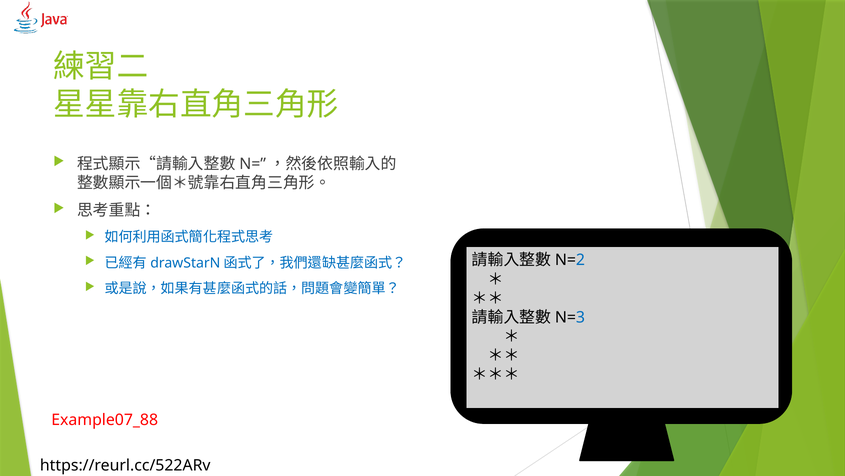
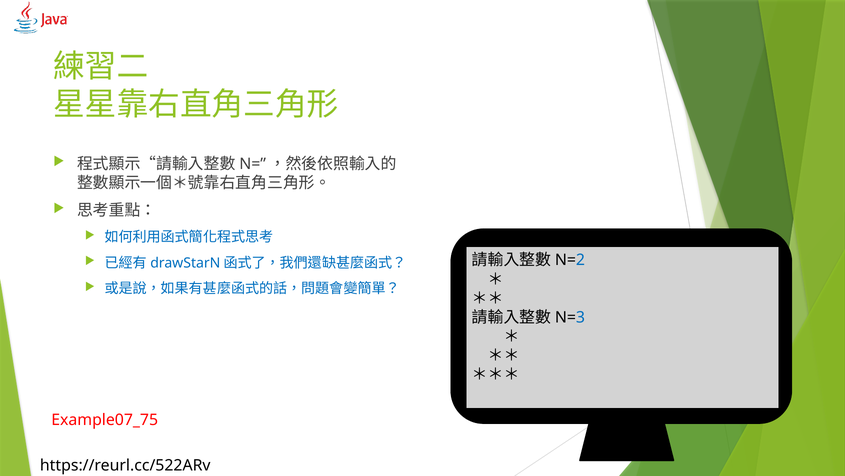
Example07_88: Example07_88 -> Example07_75
